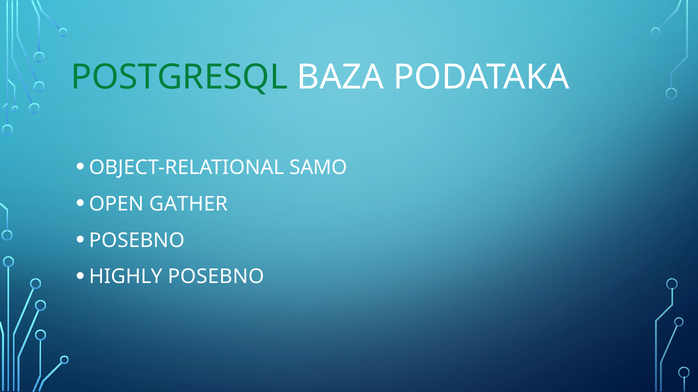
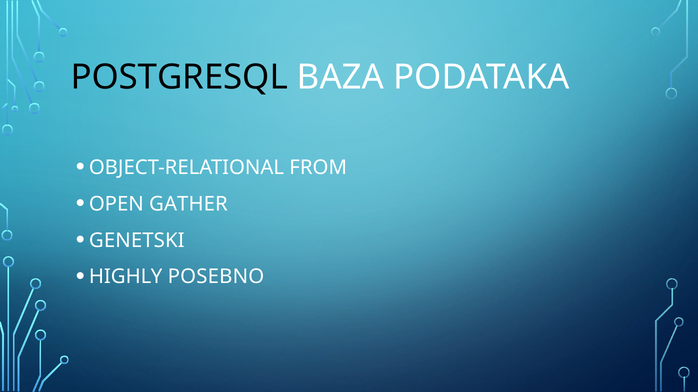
POSTGRESQL colour: green -> black
SAMO: SAMO -> FROM
POSEBNO at (137, 241): POSEBNO -> GENETSKI
